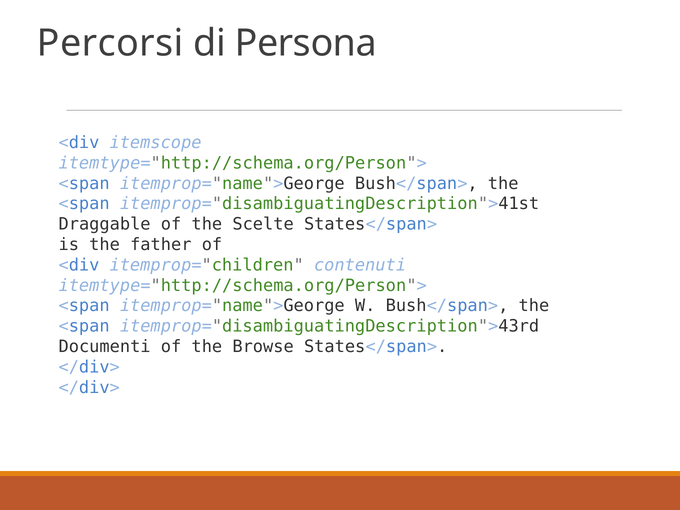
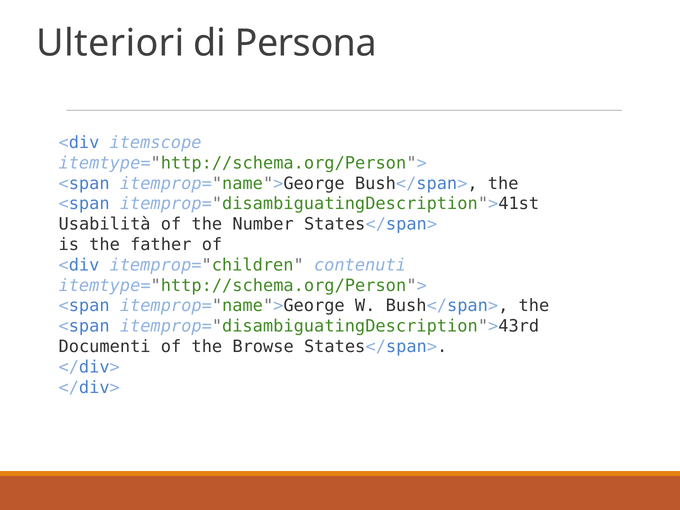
Percorsi: Percorsi -> Ulteriori
Draggable: Draggable -> Usabilità
Scelte: Scelte -> Number
